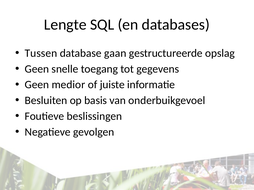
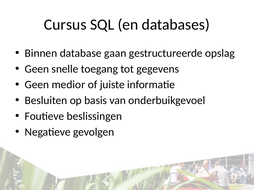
Lengte: Lengte -> Cursus
Tussen: Tussen -> Binnen
